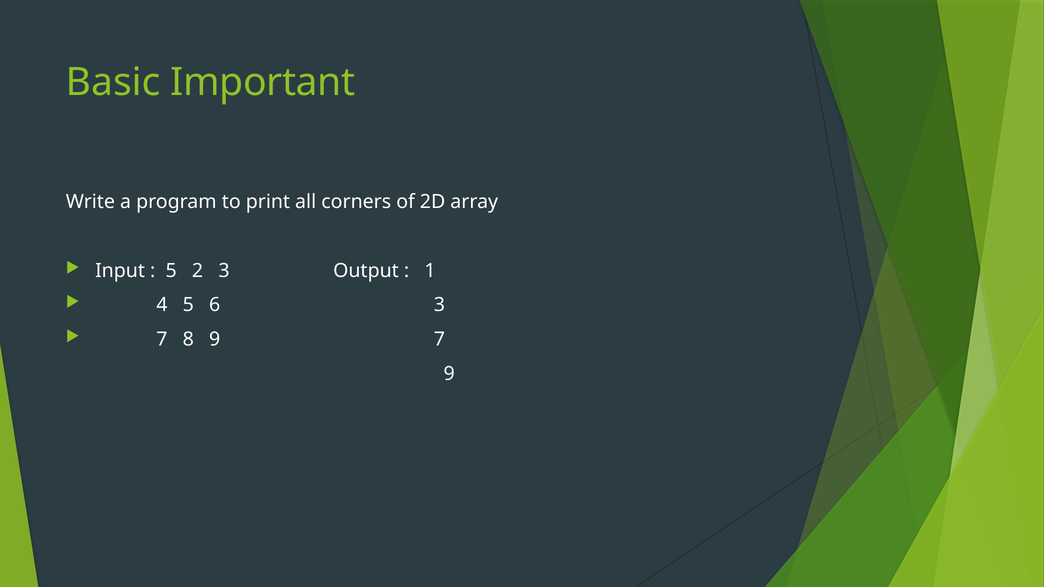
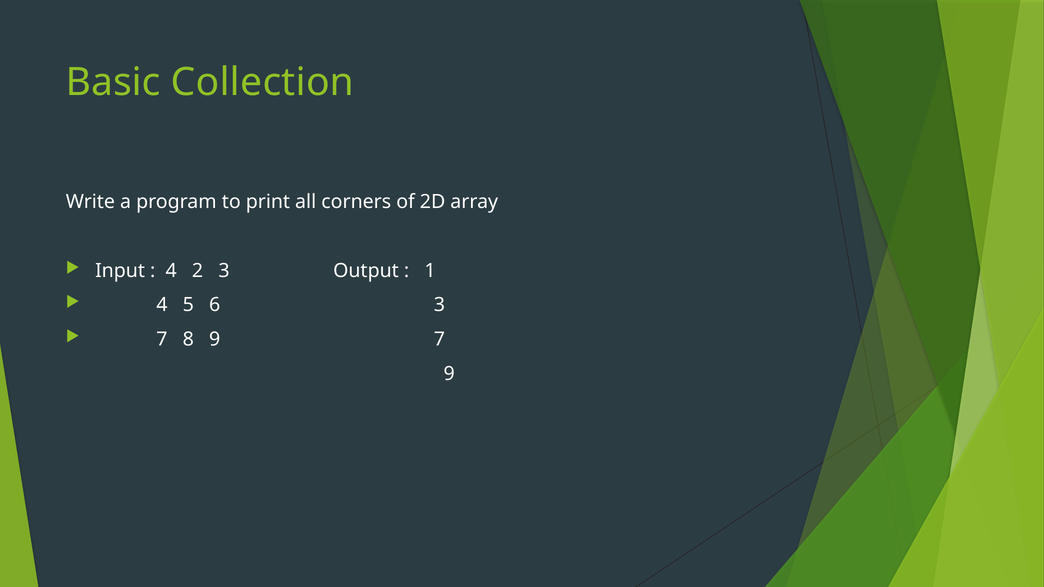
Important: Important -> Collection
5 at (171, 271): 5 -> 4
